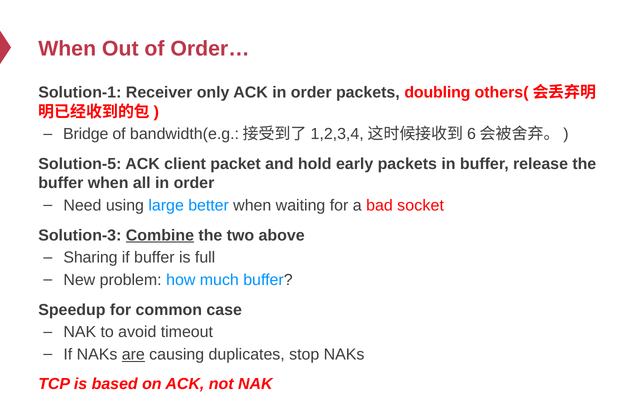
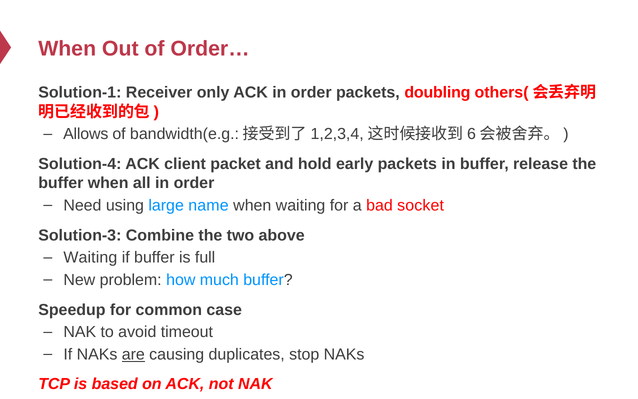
Bridge: Bridge -> Allows
Solution-5: Solution-5 -> Solution-4
better: better -> name
Combine underline: present -> none
Sharing at (90, 257): Sharing -> Waiting
